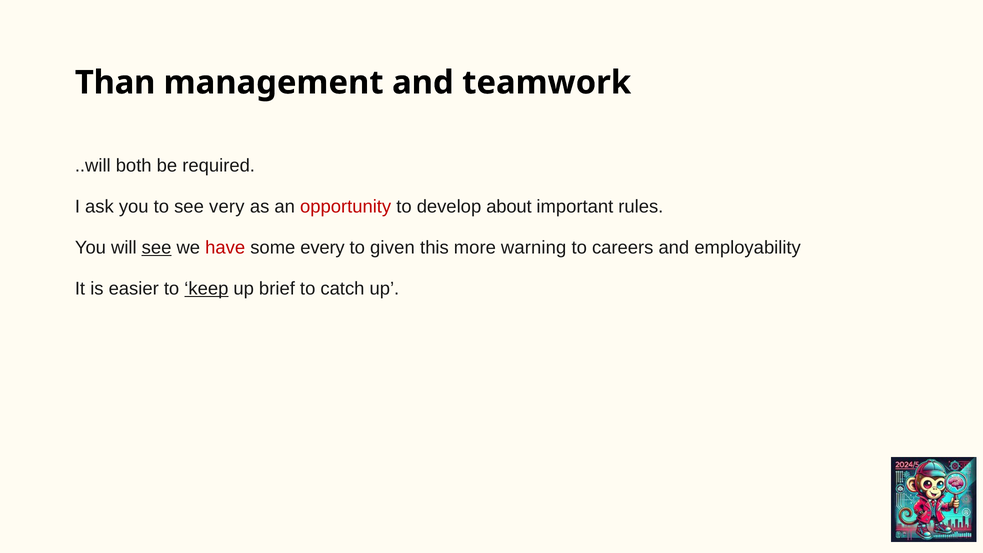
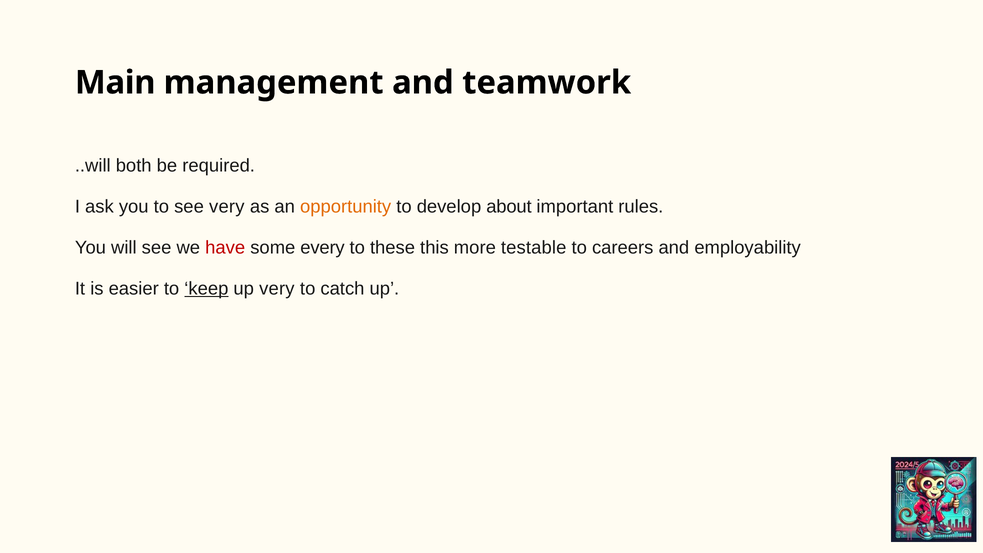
Than: Than -> Main
opportunity colour: red -> orange
see at (157, 248) underline: present -> none
given: given -> these
warning: warning -> testable
up brief: brief -> very
